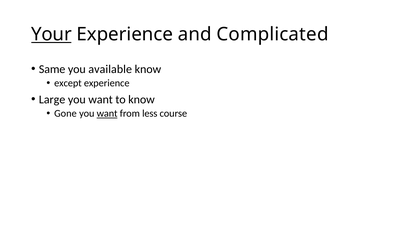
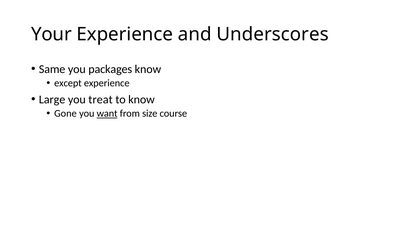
Your underline: present -> none
Complicated: Complicated -> Underscores
available: available -> packages
want at (101, 99): want -> treat
less: less -> size
